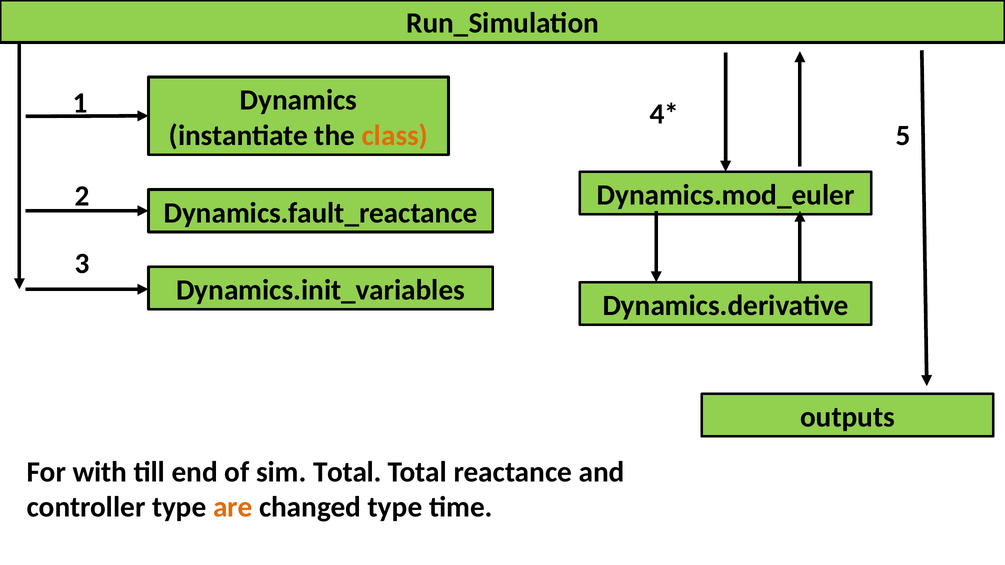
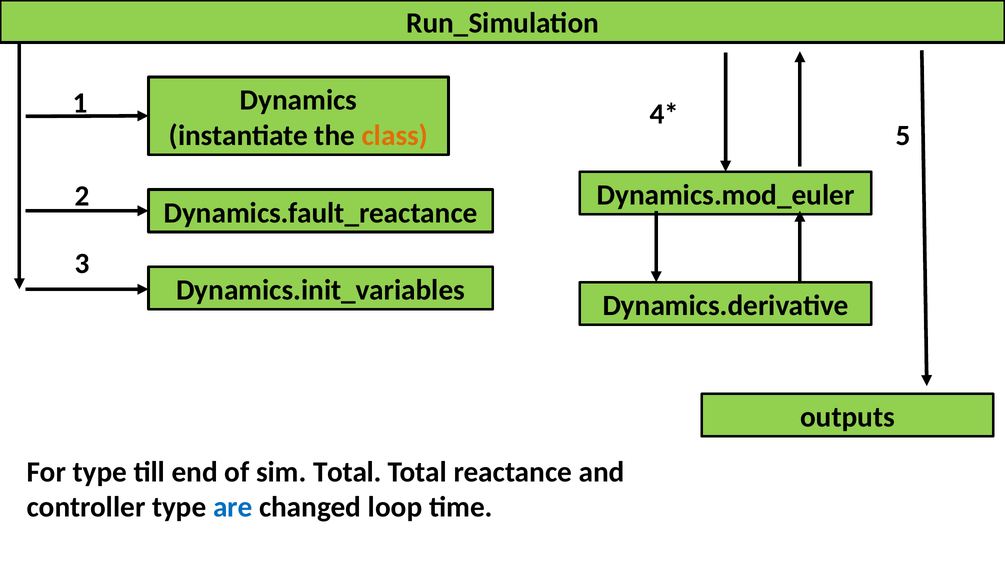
For with: with -> type
are colour: orange -> blue
changed type: type -> loop
